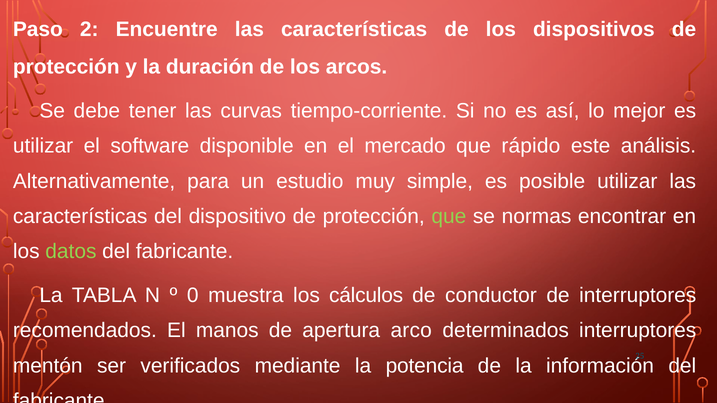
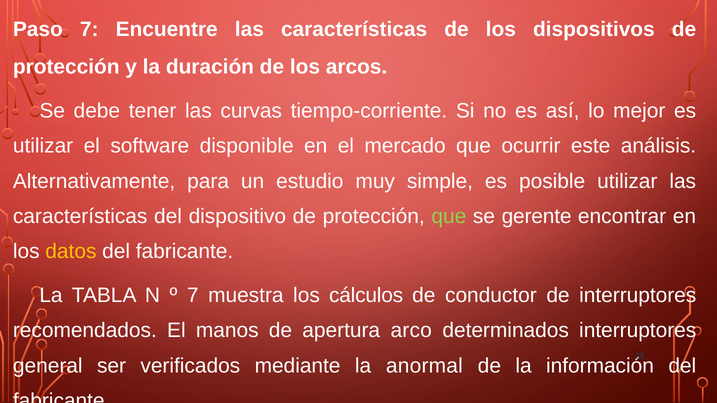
Paso 2: 2 -> 7
rápido: rápido -> ocurrir
normas: normas -> gerente
datos colour: light green -> yellow
º 0: 0 -> 7
mentón: mentón -> general
potencia: potencia -> anormal
